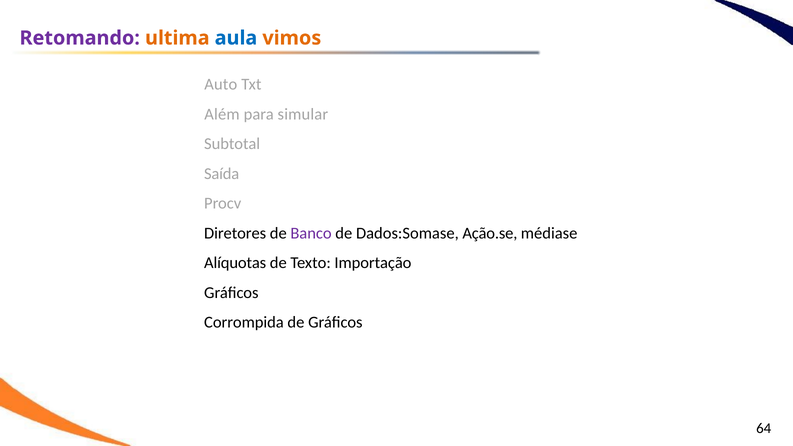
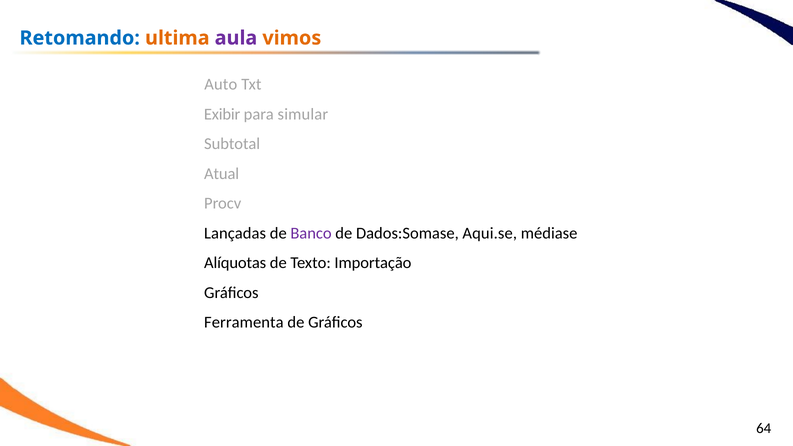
Retomando colour: purple -> blue
aula colour: blue -> purple
Além: Além -> Exibir
Saída: Saída -> Atual
Diretores: Diretores -> Lançadas
Ação.se: Ação.se -> Aqui.se
Corrompida: Corrompida -> Ferramenta
